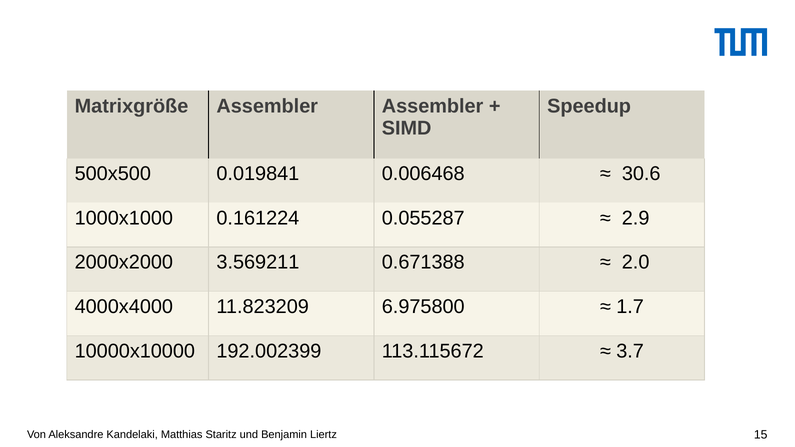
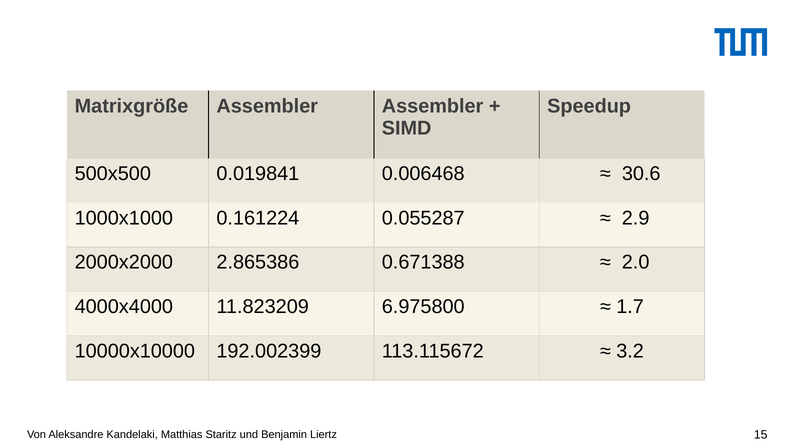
3.569211: 3.569211 -> 2.865386
3.7: 3.7 -> 3.2
